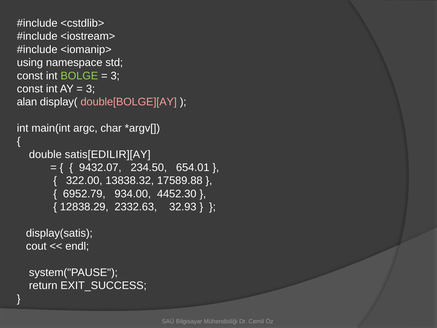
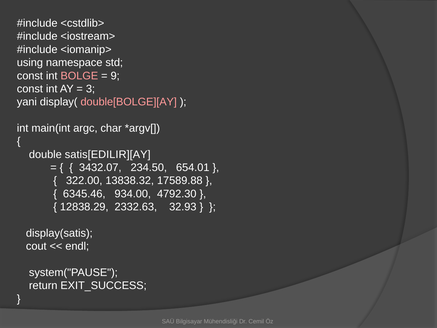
BOLGE colour: light green -> pink
3 at (115, 76): 3 -> 9
alan: alan -> yani
9432.07: 9432.07 -> 3432.07
6952.79: 6952.79 -> 6345.46
4452.30: 4452.30 -> 4792.30
